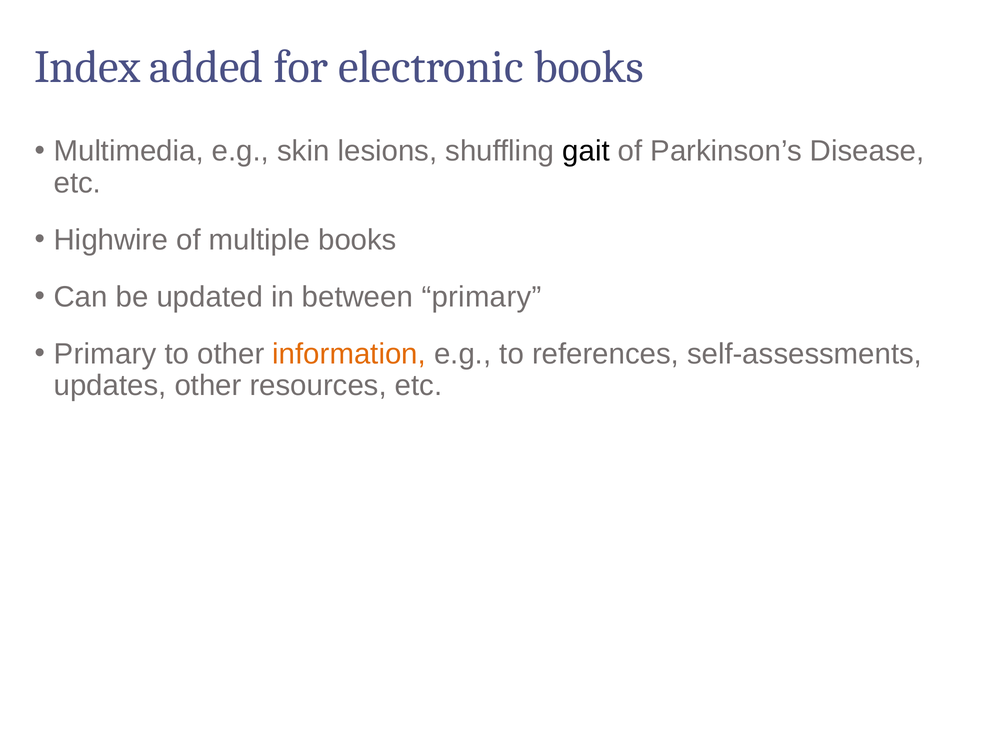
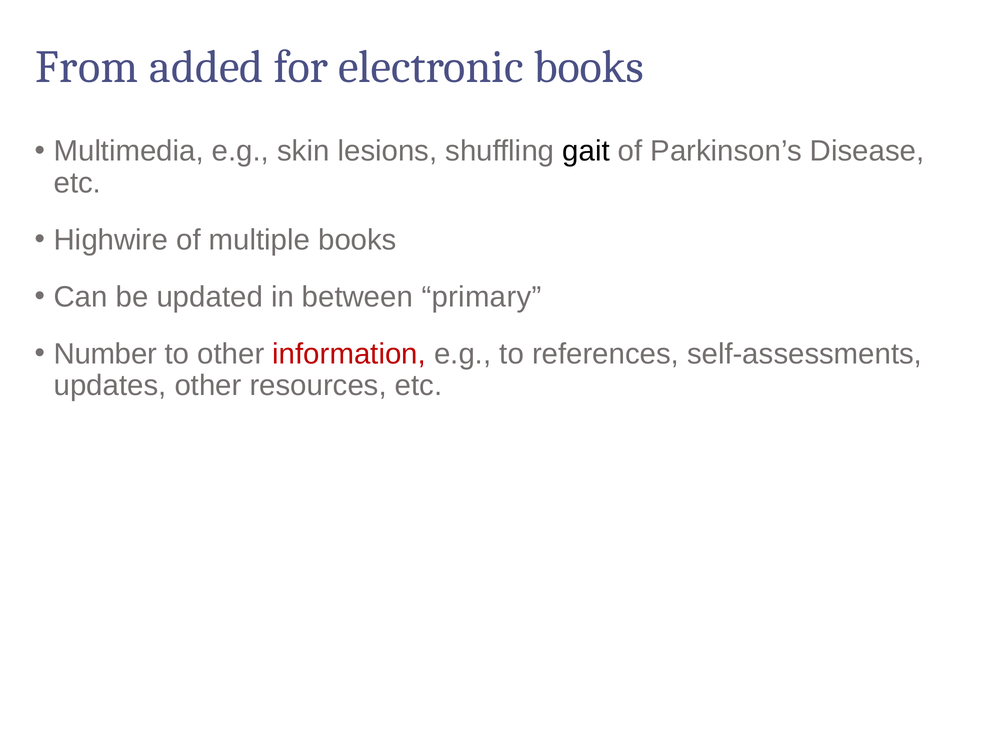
Index: Index -> From
Primary at (105, 354): Primary -> Number
information colour: orange -> red
